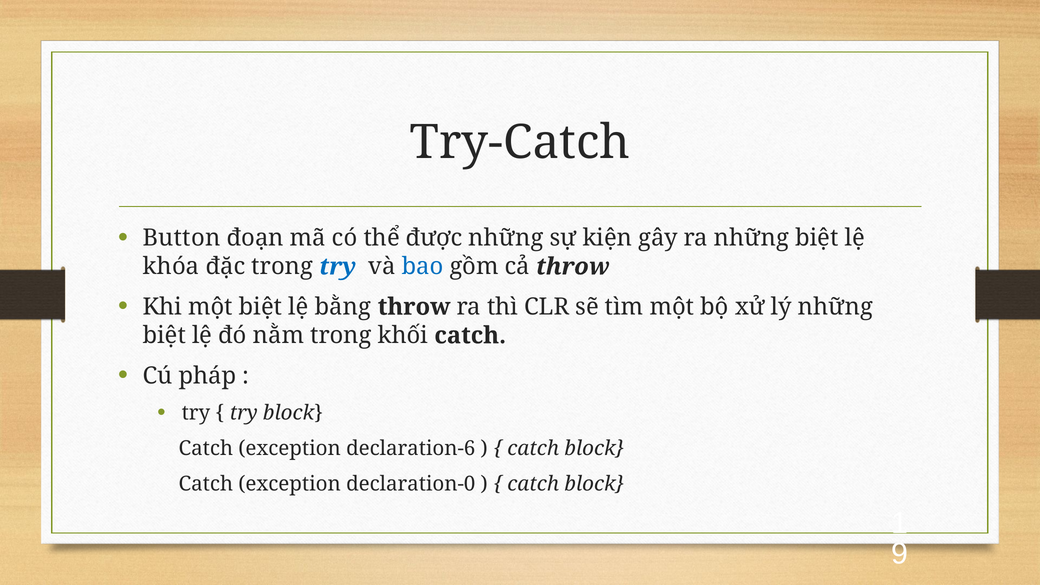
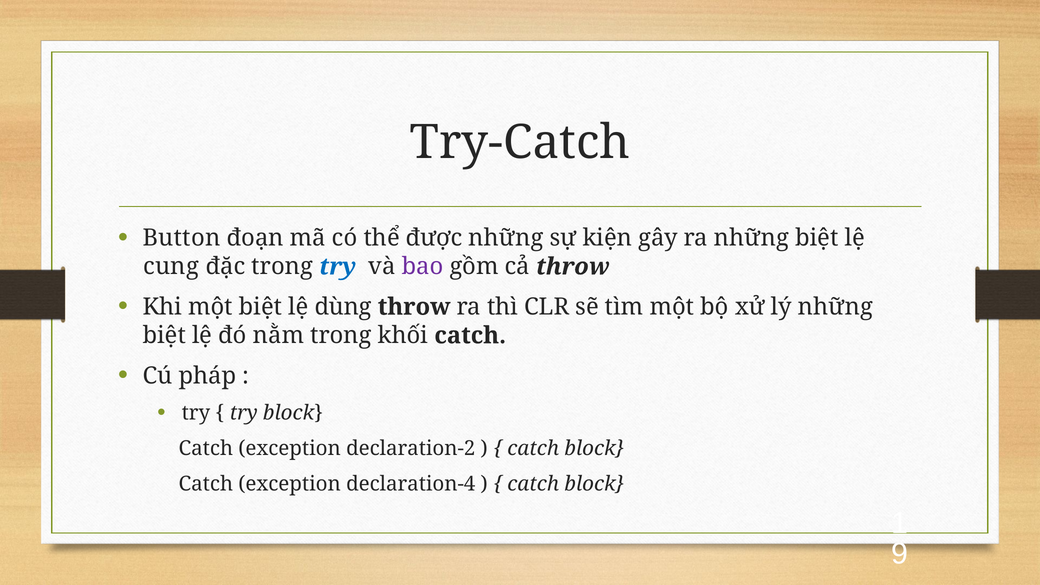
khóa: khóa -> cung
bao colour: blue -> purple
bằng: bằng -> dùng
declaration-6: declaration-6 -> declaration-2
declaration-0: declaration-0 -> declaration-4
